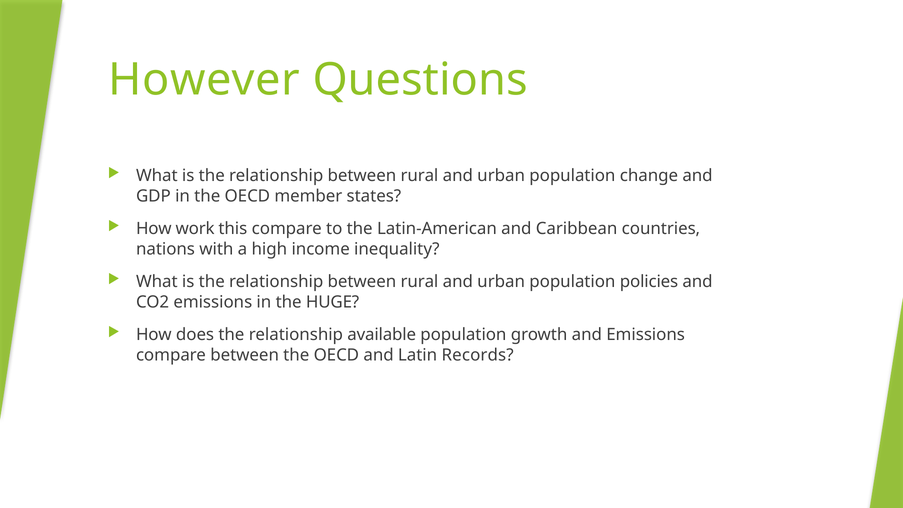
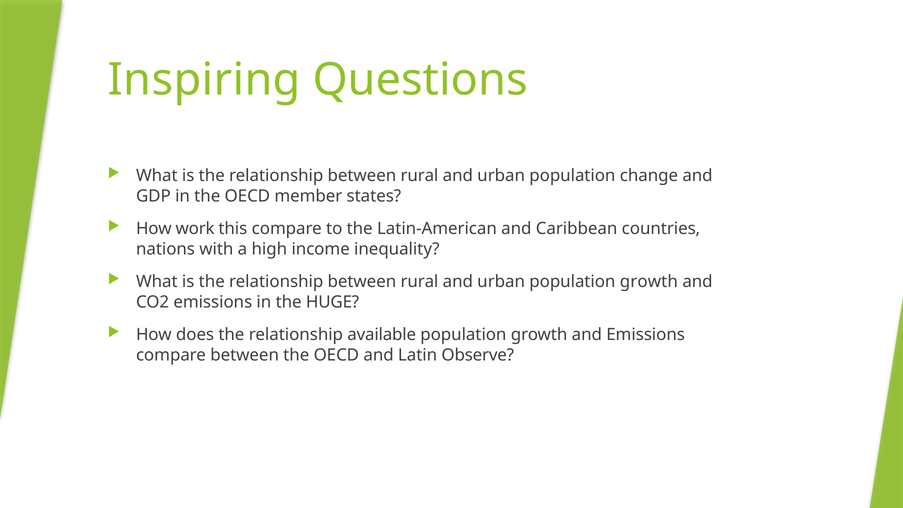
However: However -> Inspiring
urban population policies: policies -> growth
Records: Records -> Observe
